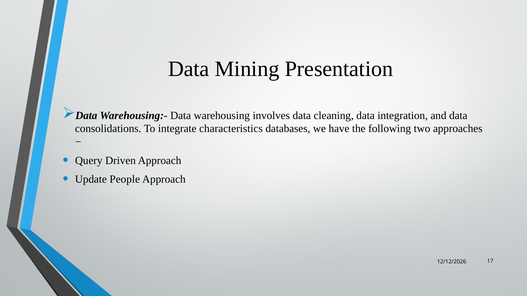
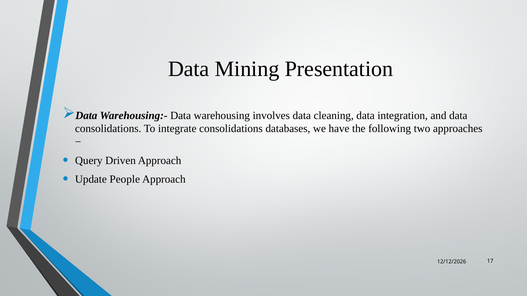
integrate characteristics: characteristics -> consolidations
